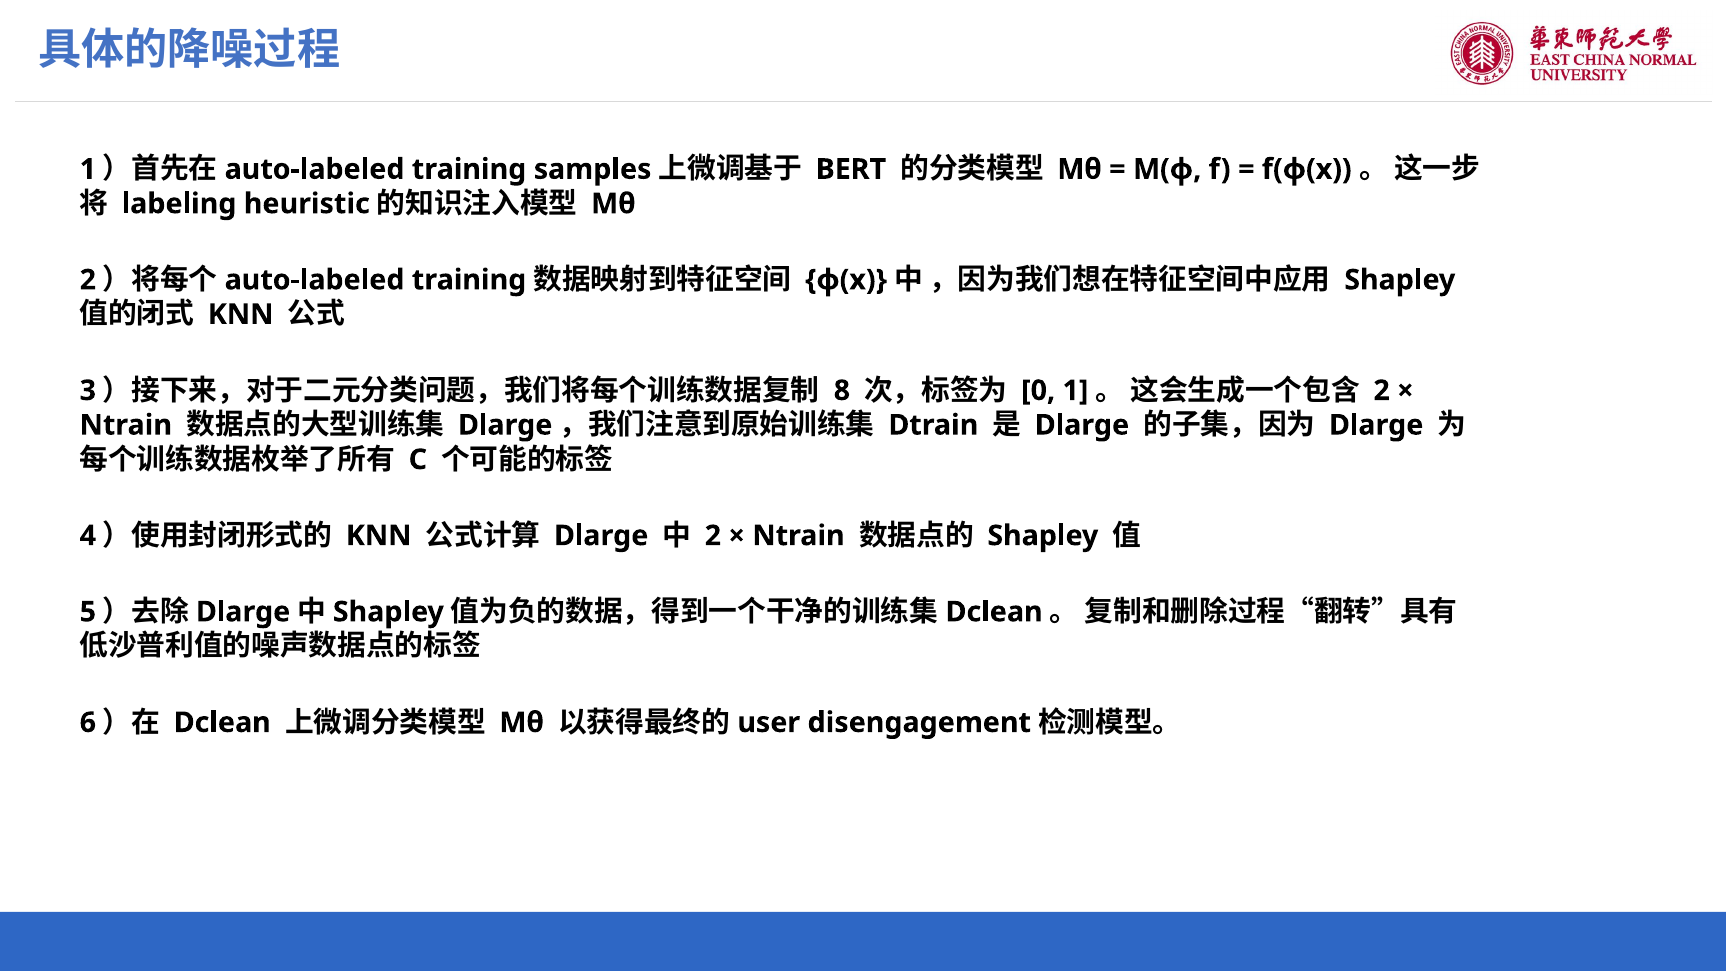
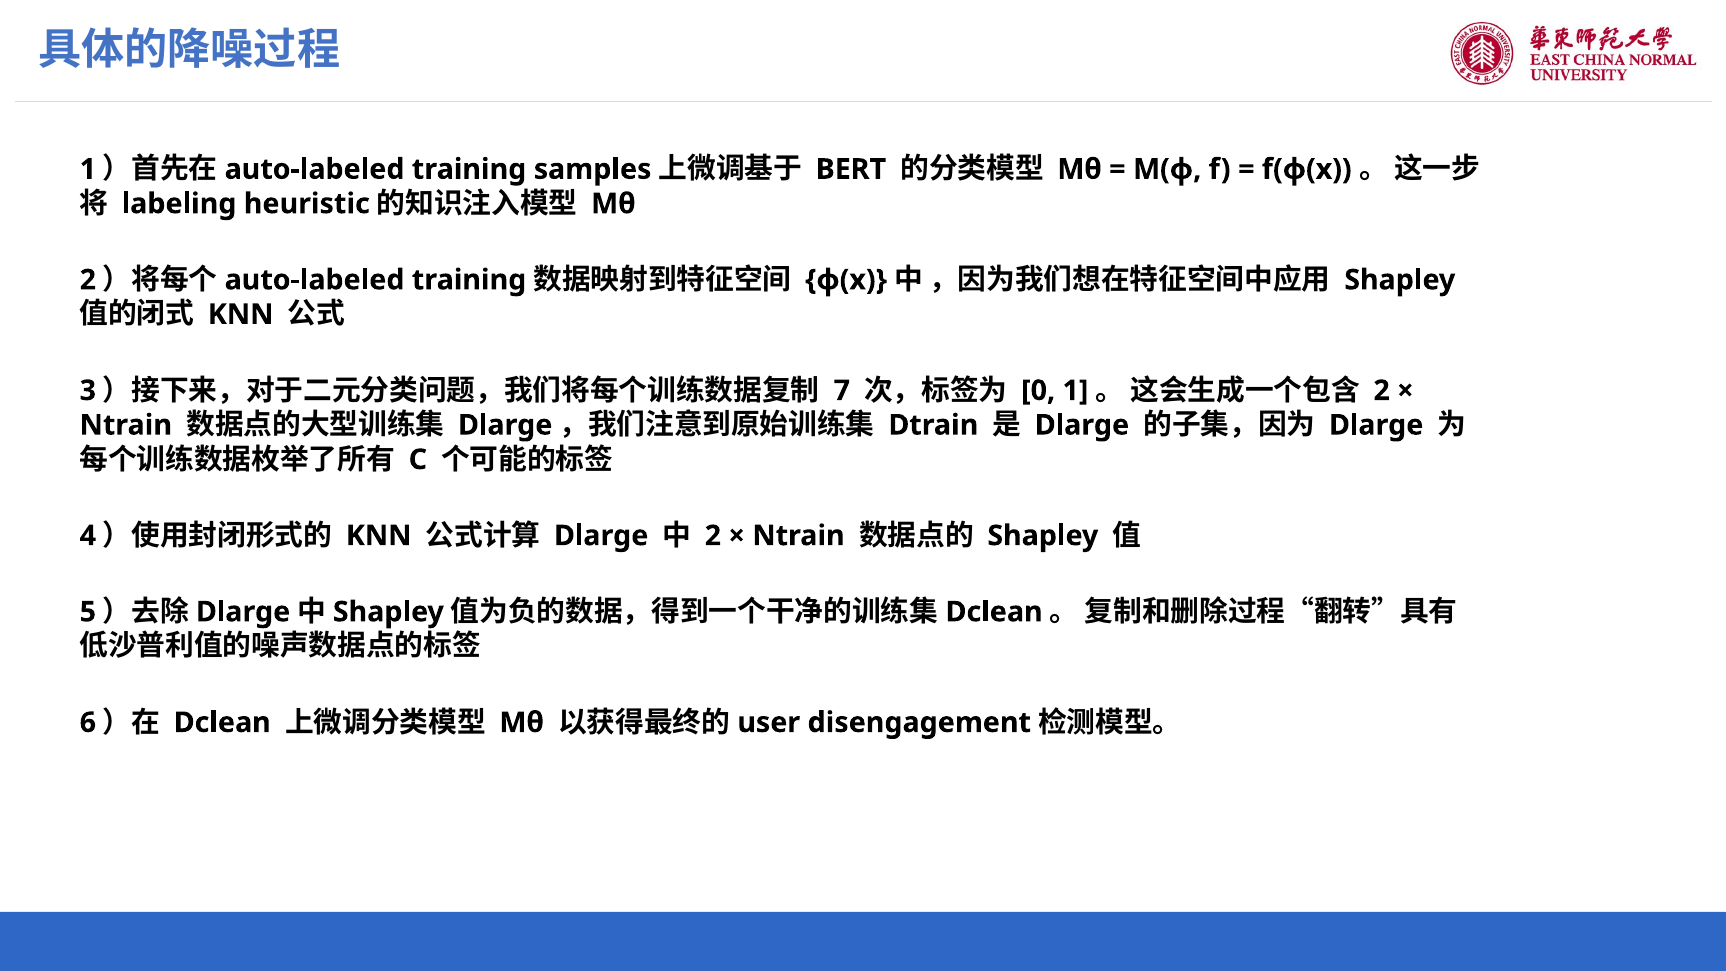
8: 8 -> 7
